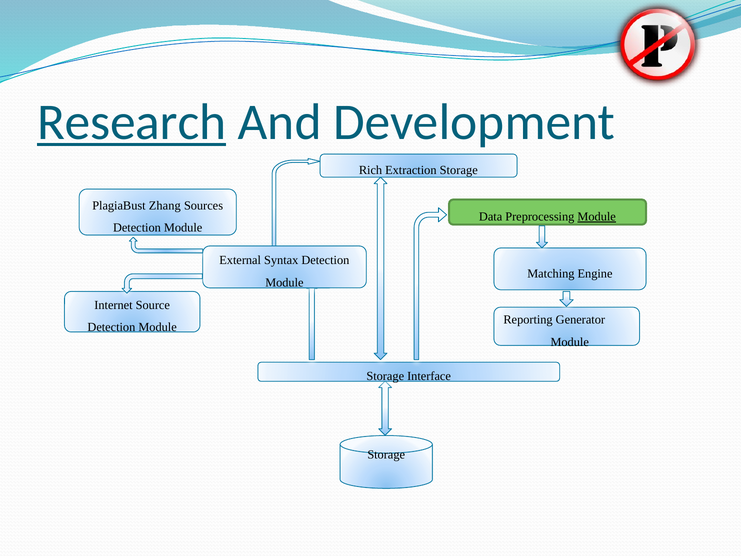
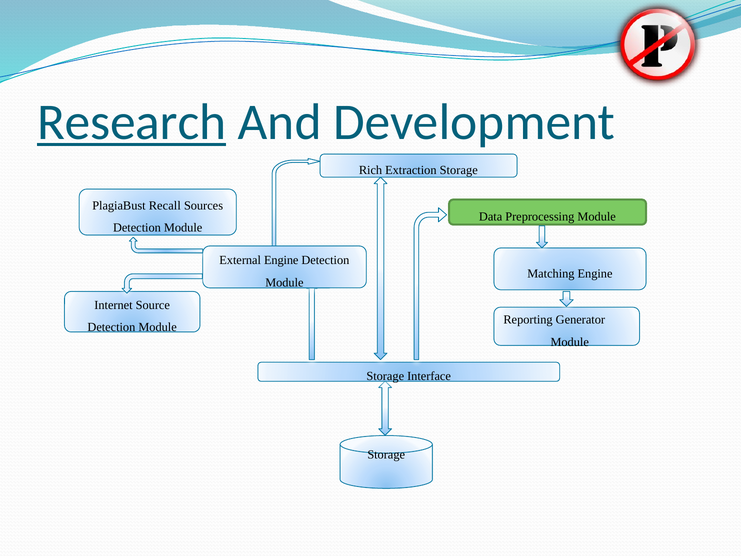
Zhang: Zhang -> Recall
Module at (597, 217) underline: present -> none
Syntax at (281, 260): Syntax -> Engine
